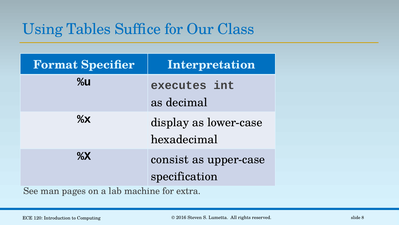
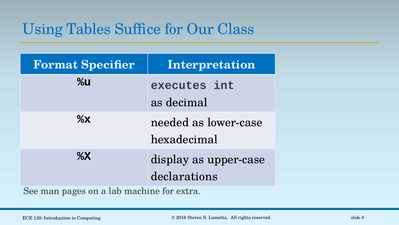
display: display -> needed
consist: consist -> display
specification: specification -> declarations
